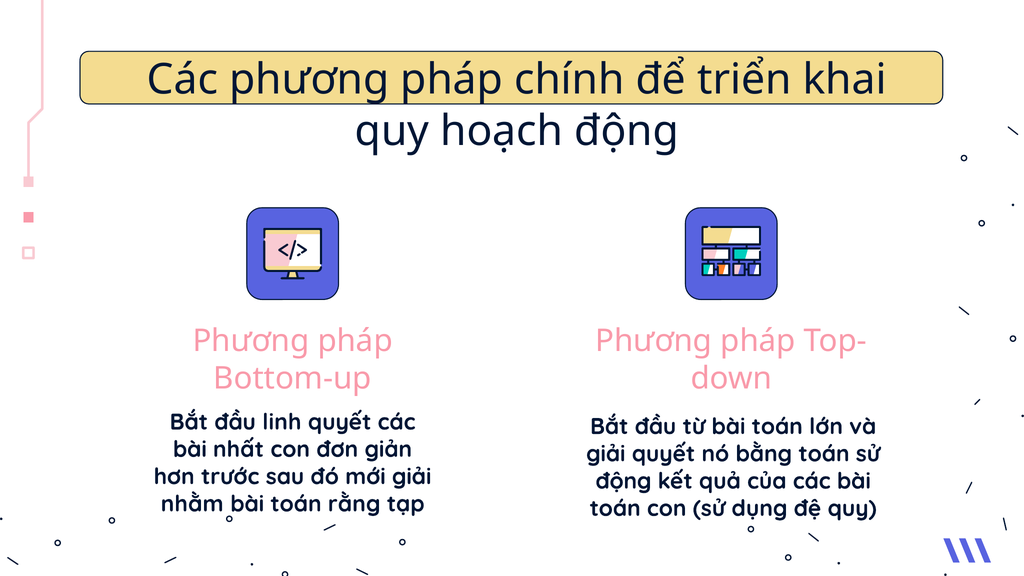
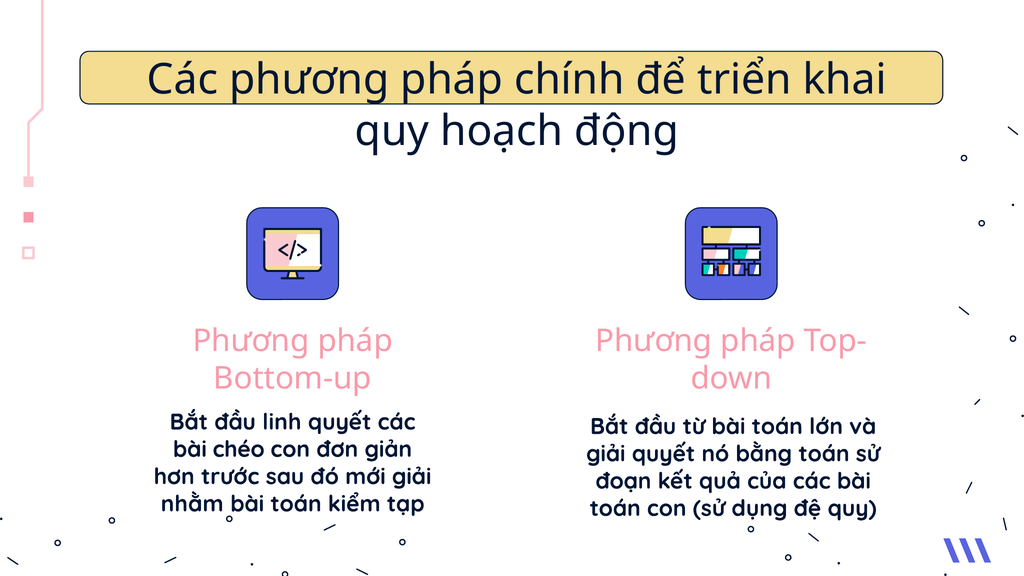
nhất: nhất -> chéo
động at (623, 481): động -> đoạn
rằng: rằng -> kiểm
